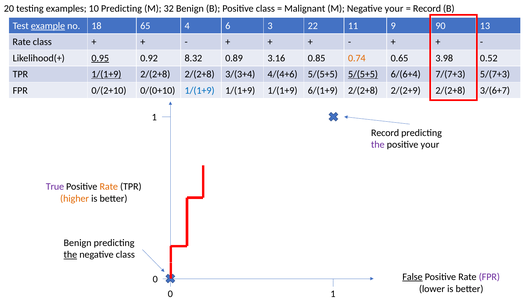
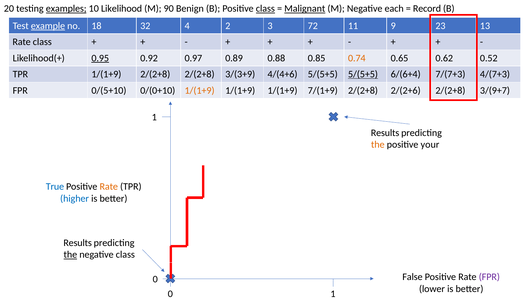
examples underline: none -> present
10 Predicting: Predicting -> Likelihood
32: 32 -> 90
class at (265, 9) underline: none -> present
Malignant underline: none -> present
Negative your: your -> each
65: 65 -> 32
6: 6 -> 2
22: 22 -> 72
90: 90 -> 23
8.32: 8.32 -> 0.97
3.16: 3.16 -> 0.88
3.98: 3.98 -> 0.62
1/(1+9 at (106, 74) underline: present -> none
3/(3+4: 3/(3+4 -> 3/(3+9
5/(7+3: 5/(7+3 -> 4/(7+3
0/(2+10: 0/(2+10 -> 0/(5+10
1/(1+9 at (200, 90) colour: blue -> orange
6/(1+9: 6/(1+9 -> 7/(1+9
2/(2+9: 2/(2+9 -> 2/(2+6
3/(6+7: 3/(6+7 -> 3/(9+7
Record at (385, 133): Record -> Results
the at (378, 145) colour: purple -> orange
True colour: purple -> blue
higher colour: orange -> blue
Benign at (78, 242): Benign -> Results
False underline: present -> none
